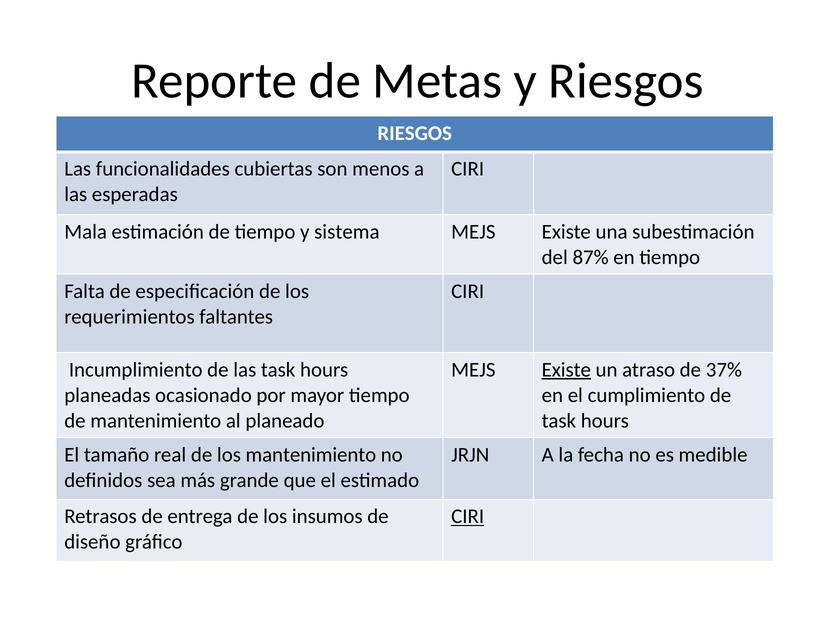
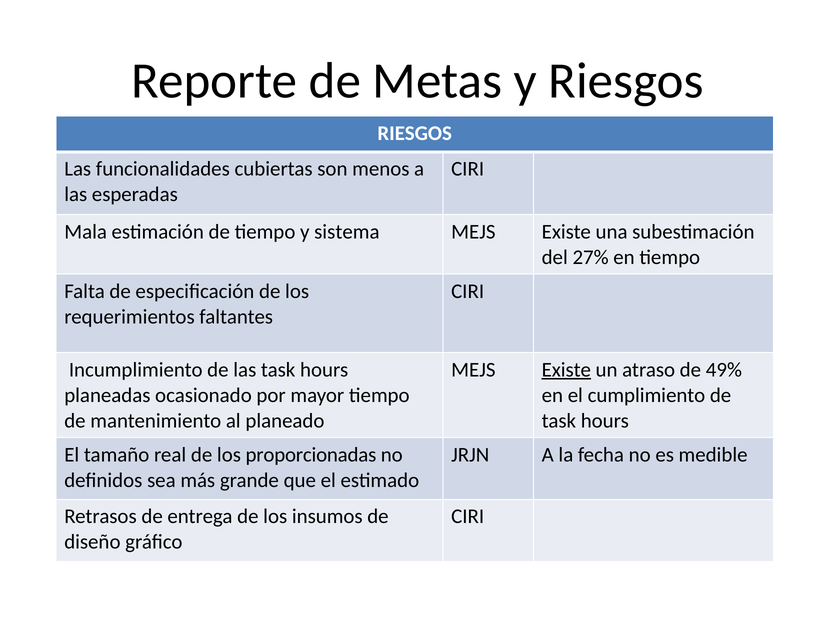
87%: 87% -> 27%
37%: 37% -> 49%
los mantenimiento: mantenimiento -> proporcionadas
CIRI at (468, 517) underline: present -> none
